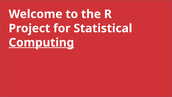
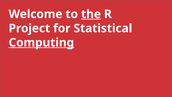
the underline: none -> present
